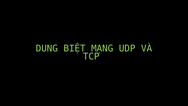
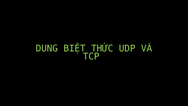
MẠNG: MẠNG -> THỨC
